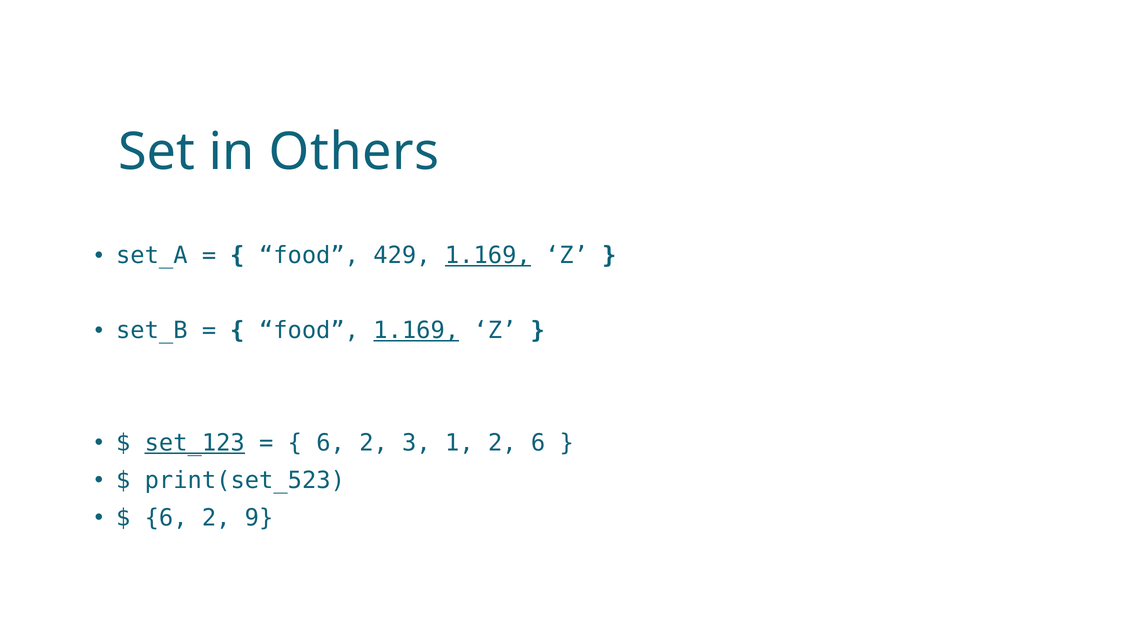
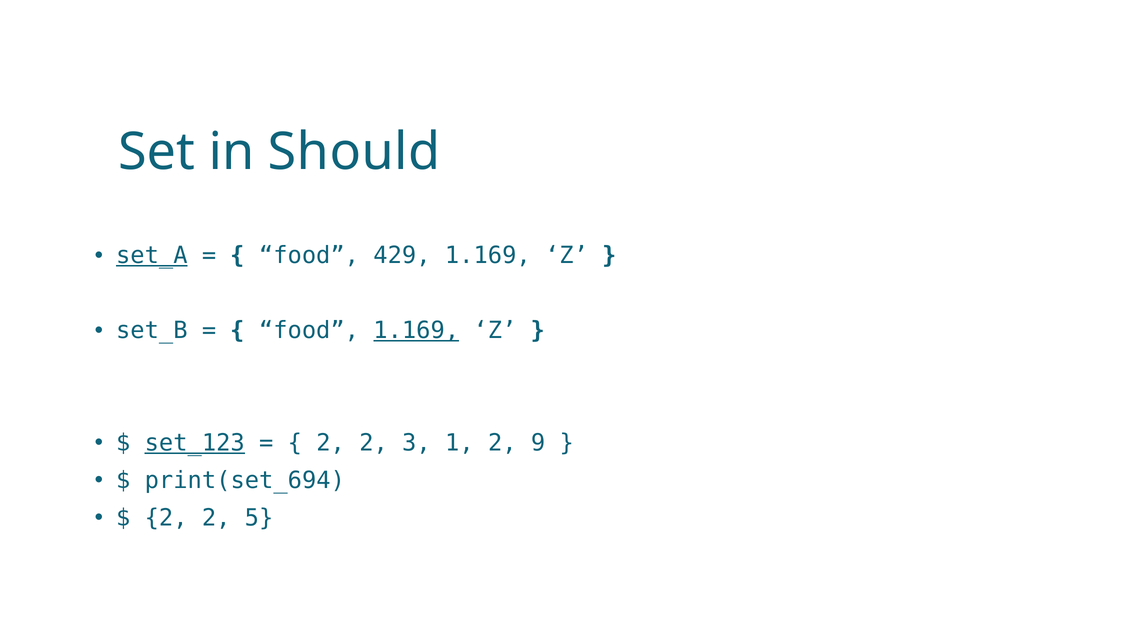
Others: Others -> Should
set_A underline: none -> present
1.169 at (488, 256) underline: present -> none
6 at (331, 443): 6 -> 2
2 6: 6 -> 9
print(set_523: print(set_523 -> print(set_694
6 at (166, 518): 6 -> 2
9: 9 -> 5
